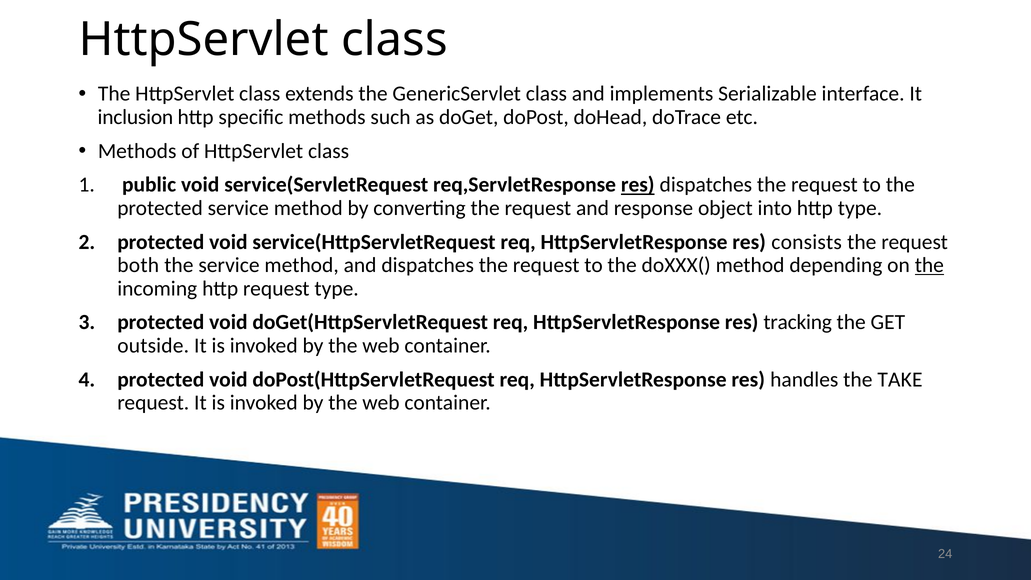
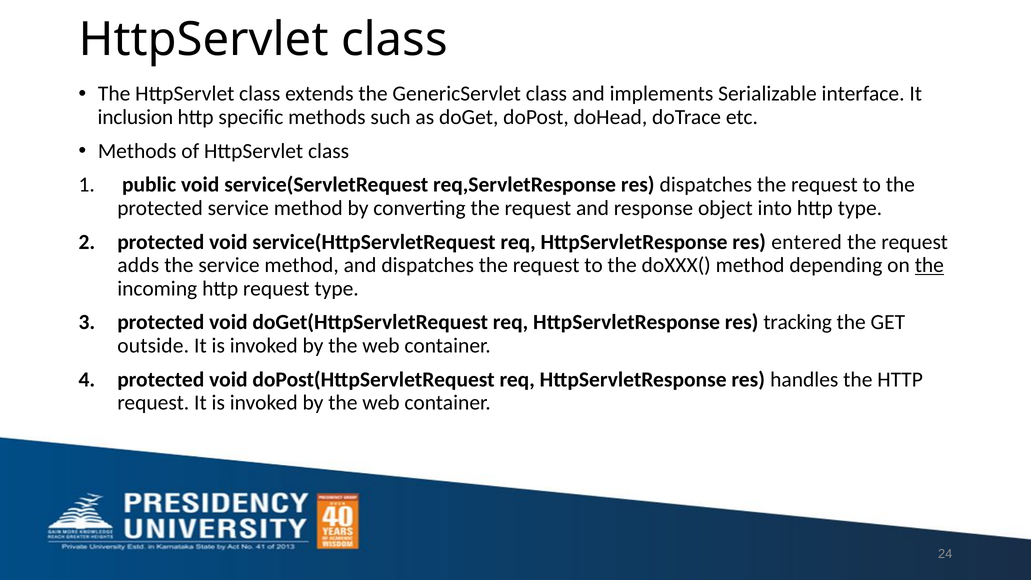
res at (638, 185) underline: present -> none
consists: consists -> entered
both: both -> adds
the TAKE: TAKE -> HTTP
